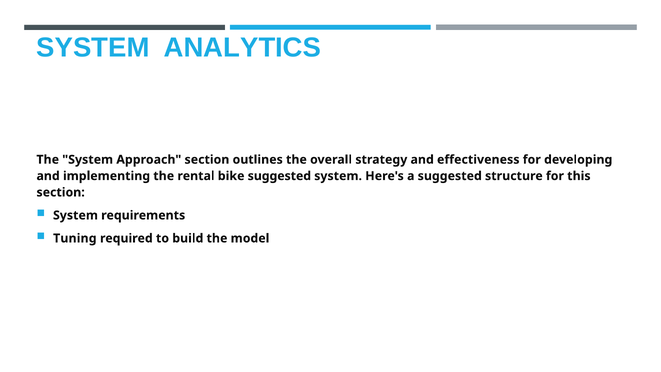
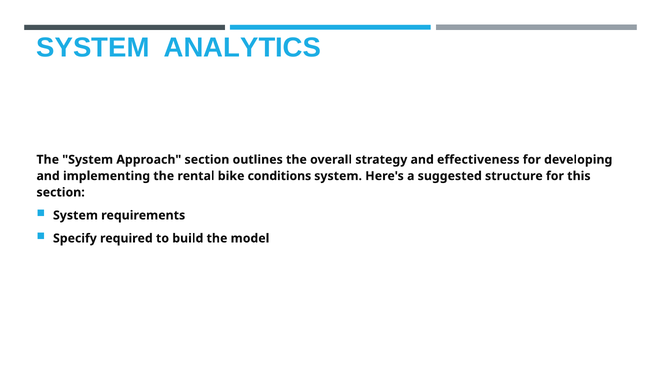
bike suggested: suggested -> conditions
Tuning: Tuning -> Specify
